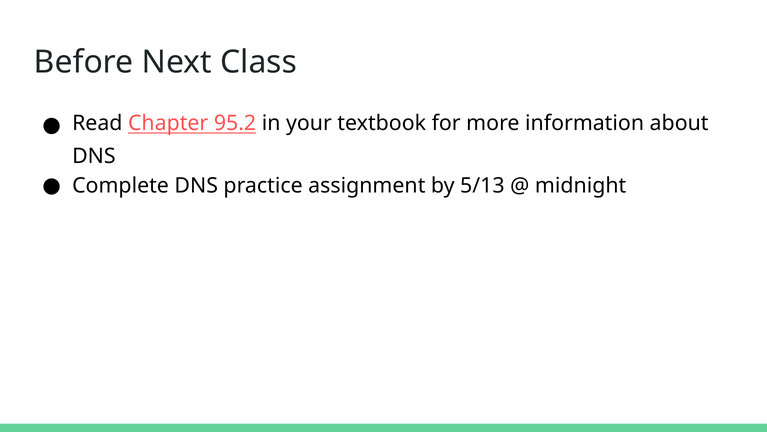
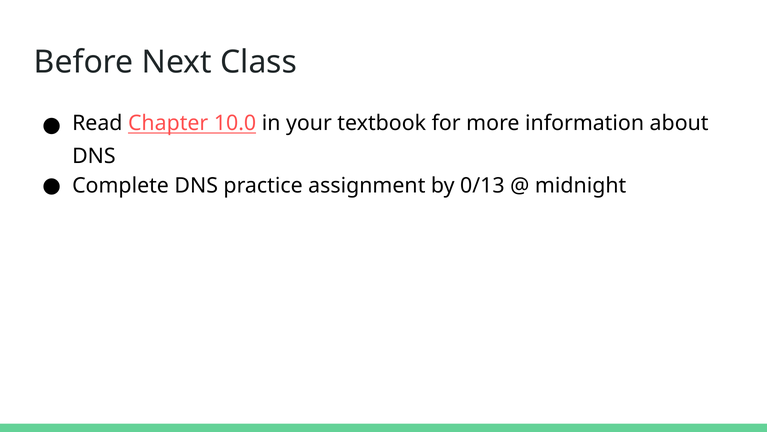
95.2: 95.2 -> 10.0
5/13: 5/13 -> 0/13
